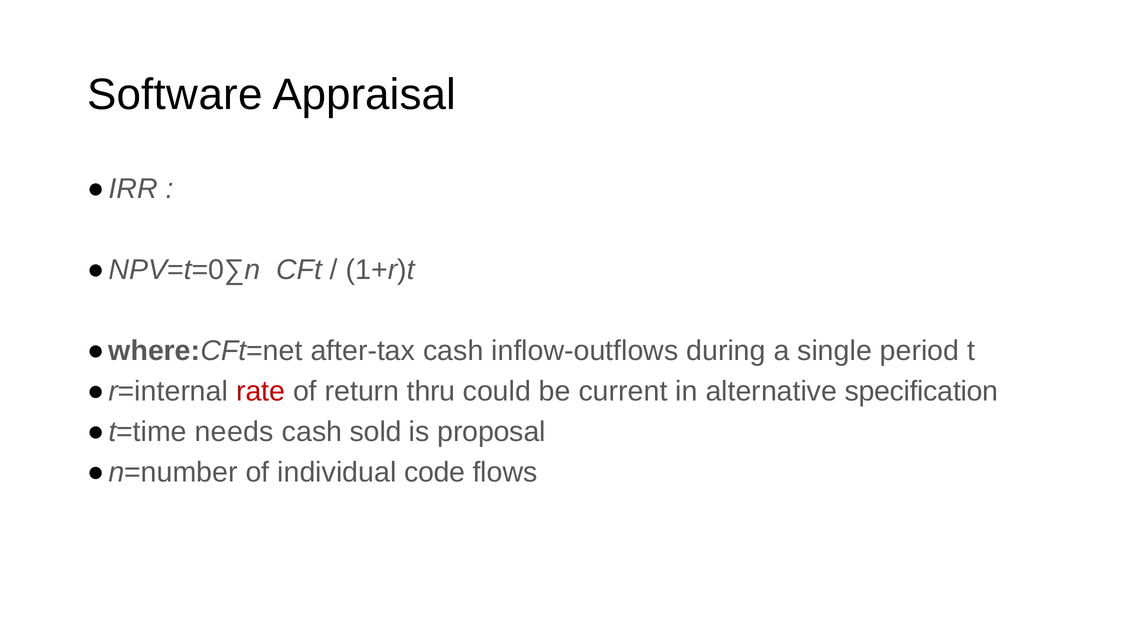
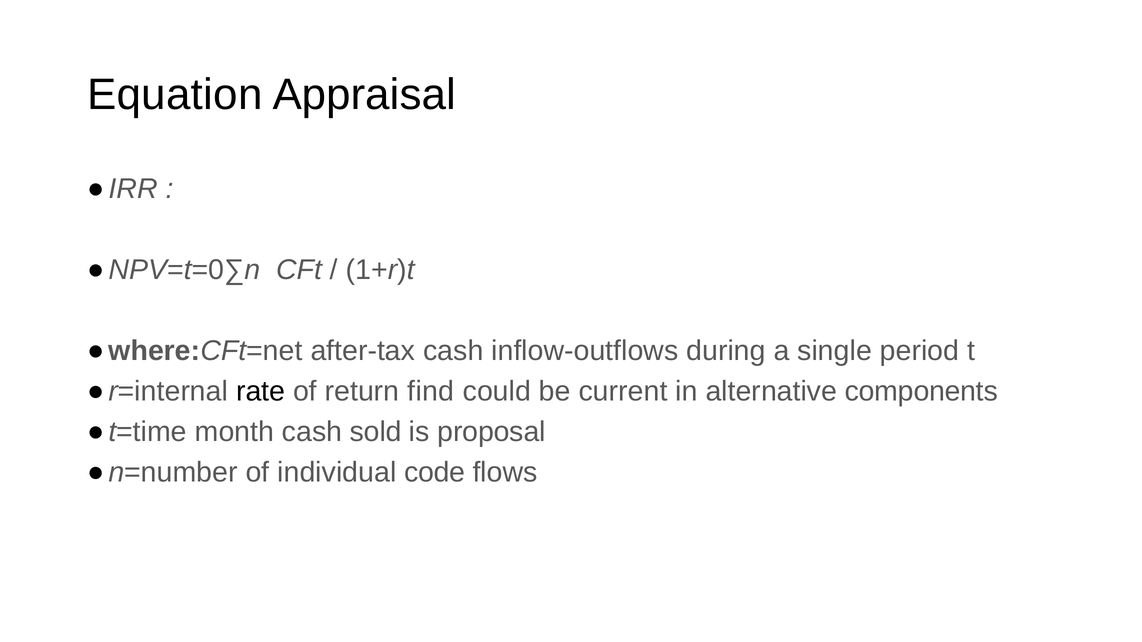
Software: Software -> Equation
rate colour: red -> black
thru: thru -> find
specification: specification -> components
needs: needs -> month
